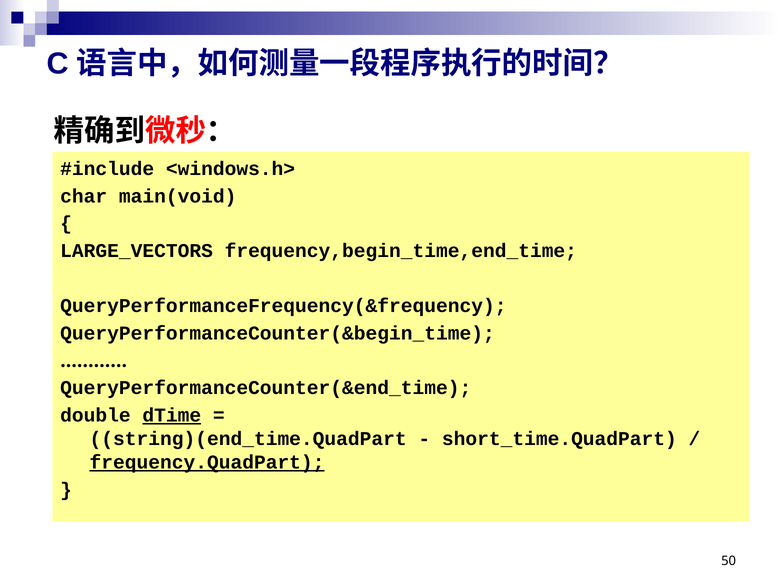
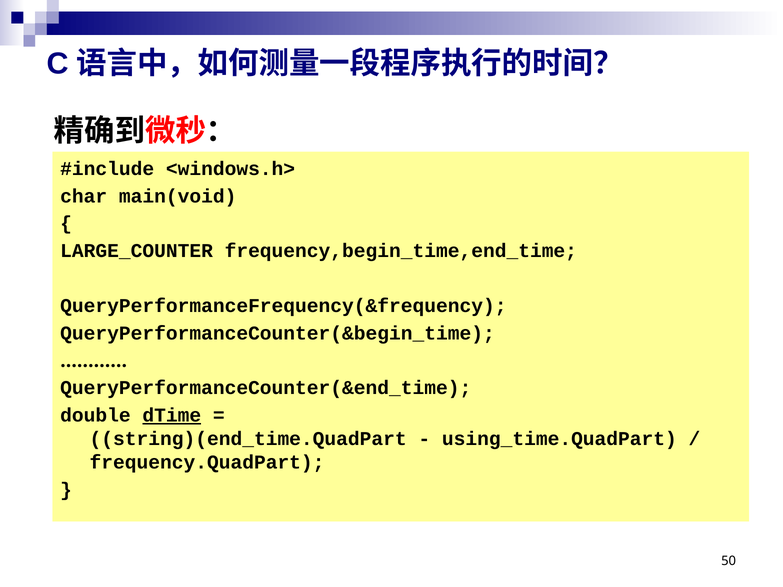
LARGE_VECTORS: LARGE_VECTORS -> LARGE_COUNTER
short_time.QuadPart: short_time.QuadPart -> using_time.QuadPart
frequency.QuadPart underline: present -> none
